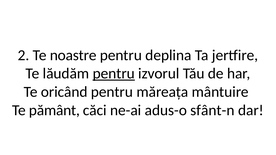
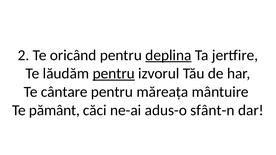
noastre: noastre -> oricând
deplina underline: none -> present
oricând: oricând -> cântare
